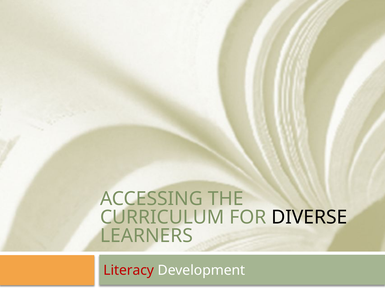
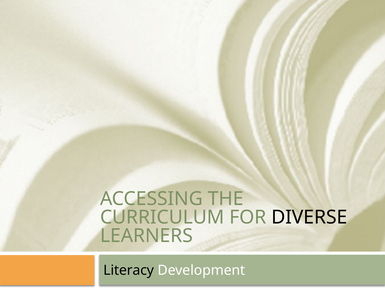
Literacy colour: red -> black
